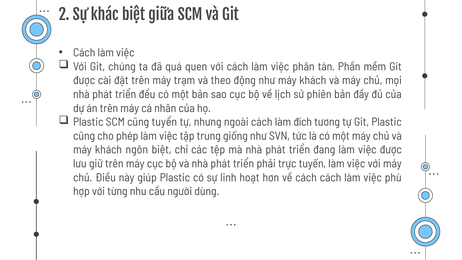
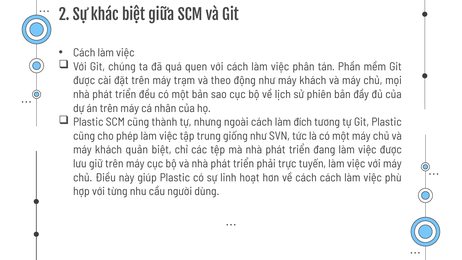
tuyển: tuyển -> thành
ngôn: ngôn -> quản
